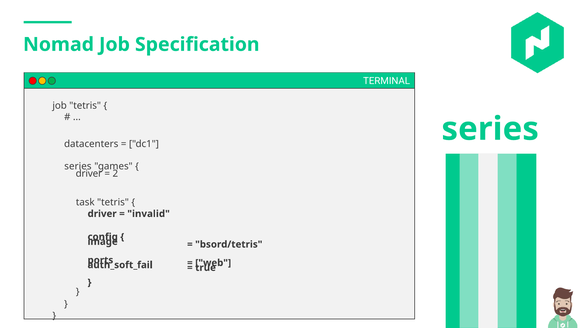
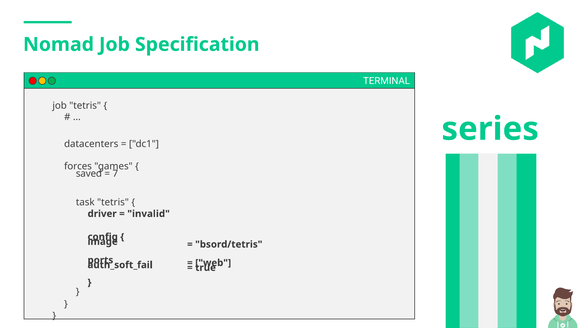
series at (78, 167): series -> forces
driver at (89, 174): driver -> saved
2: 2 -> 7
